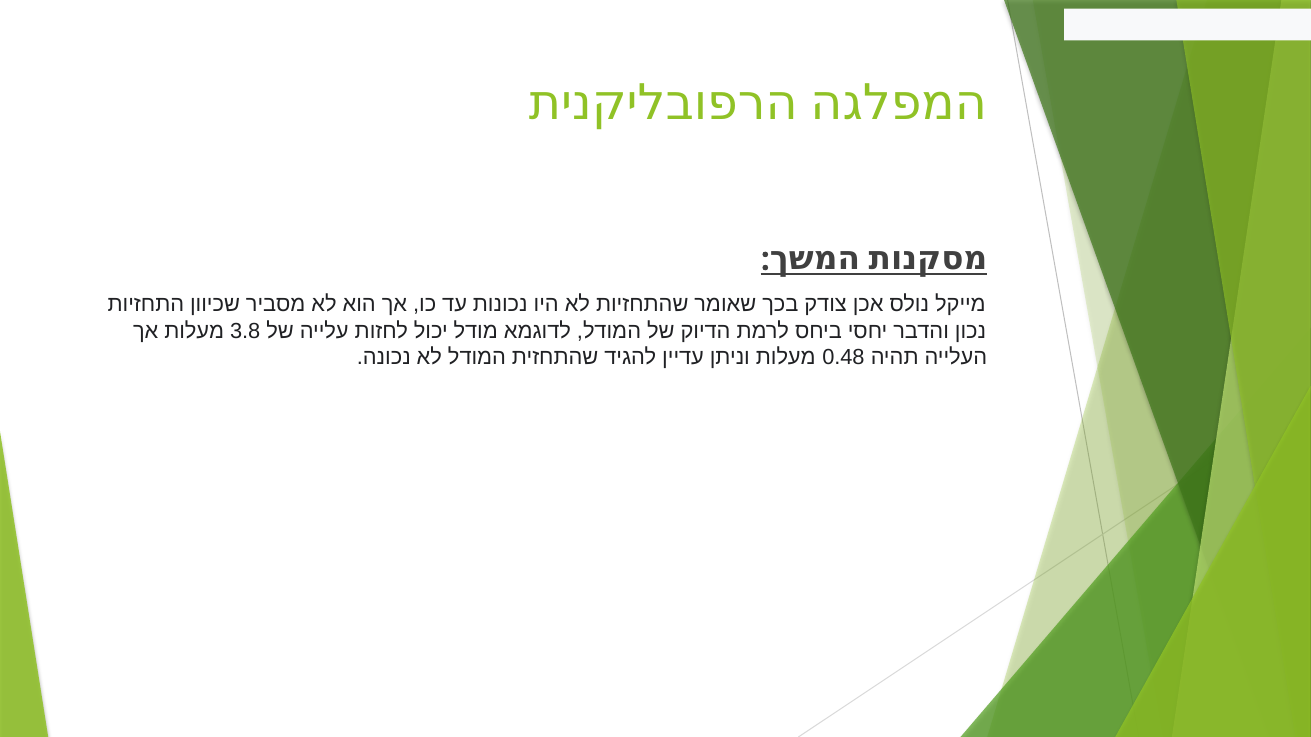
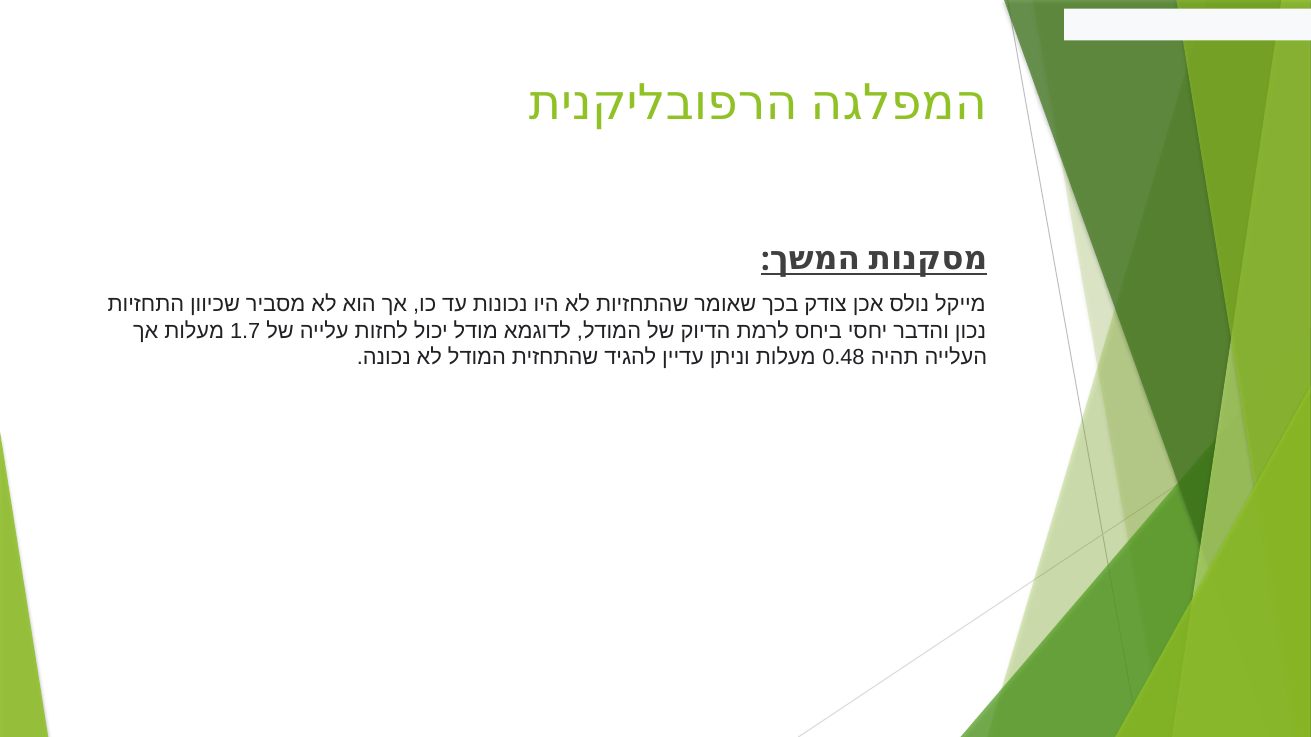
3.8: 3.8 -> 1.7
